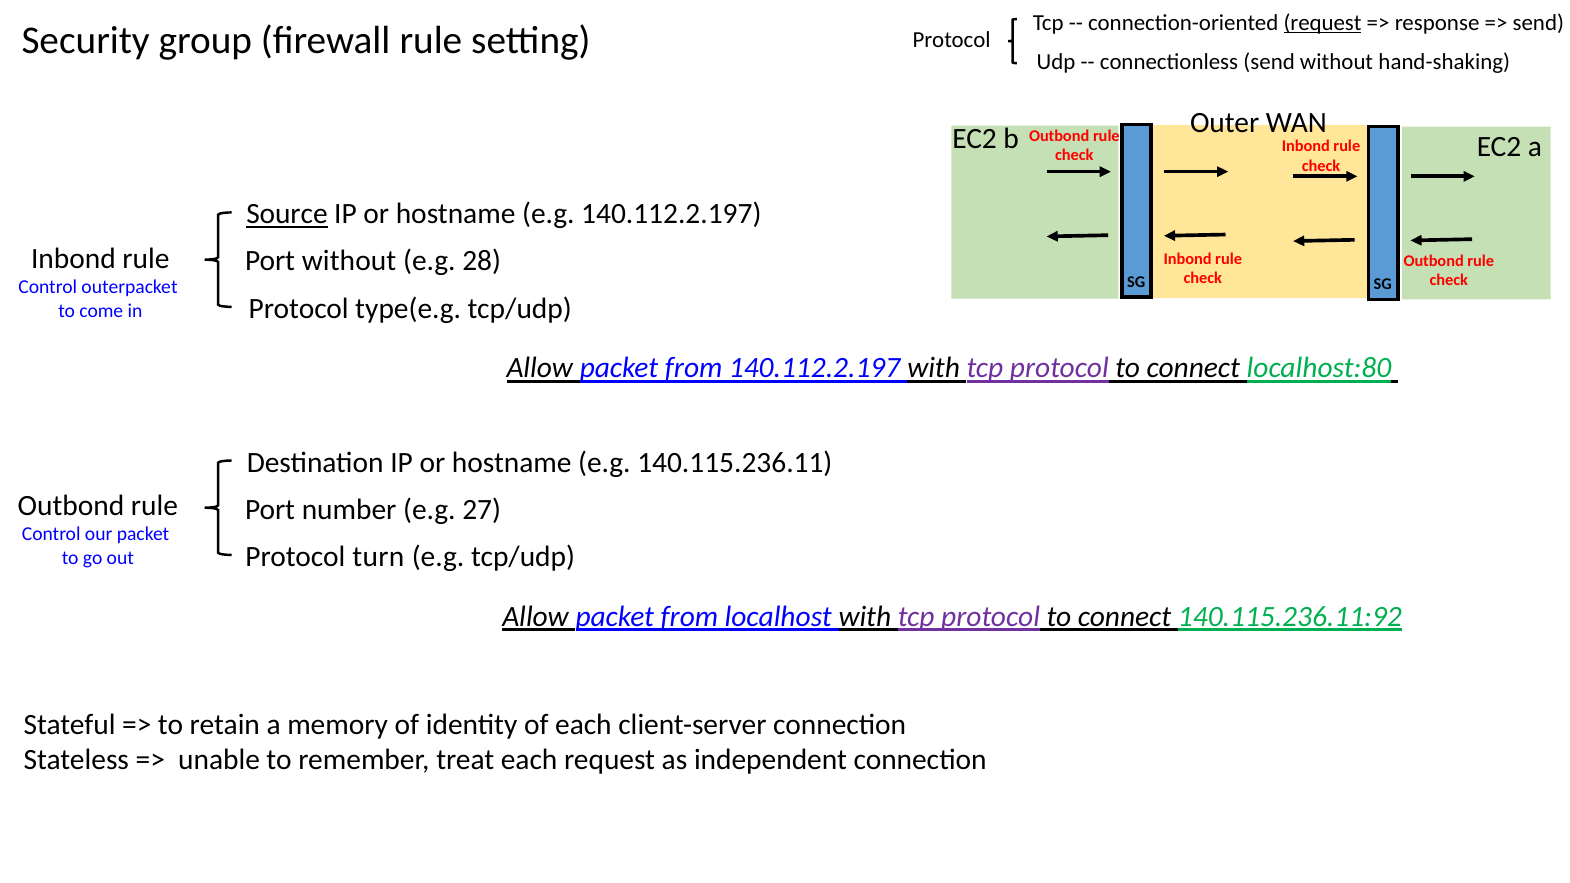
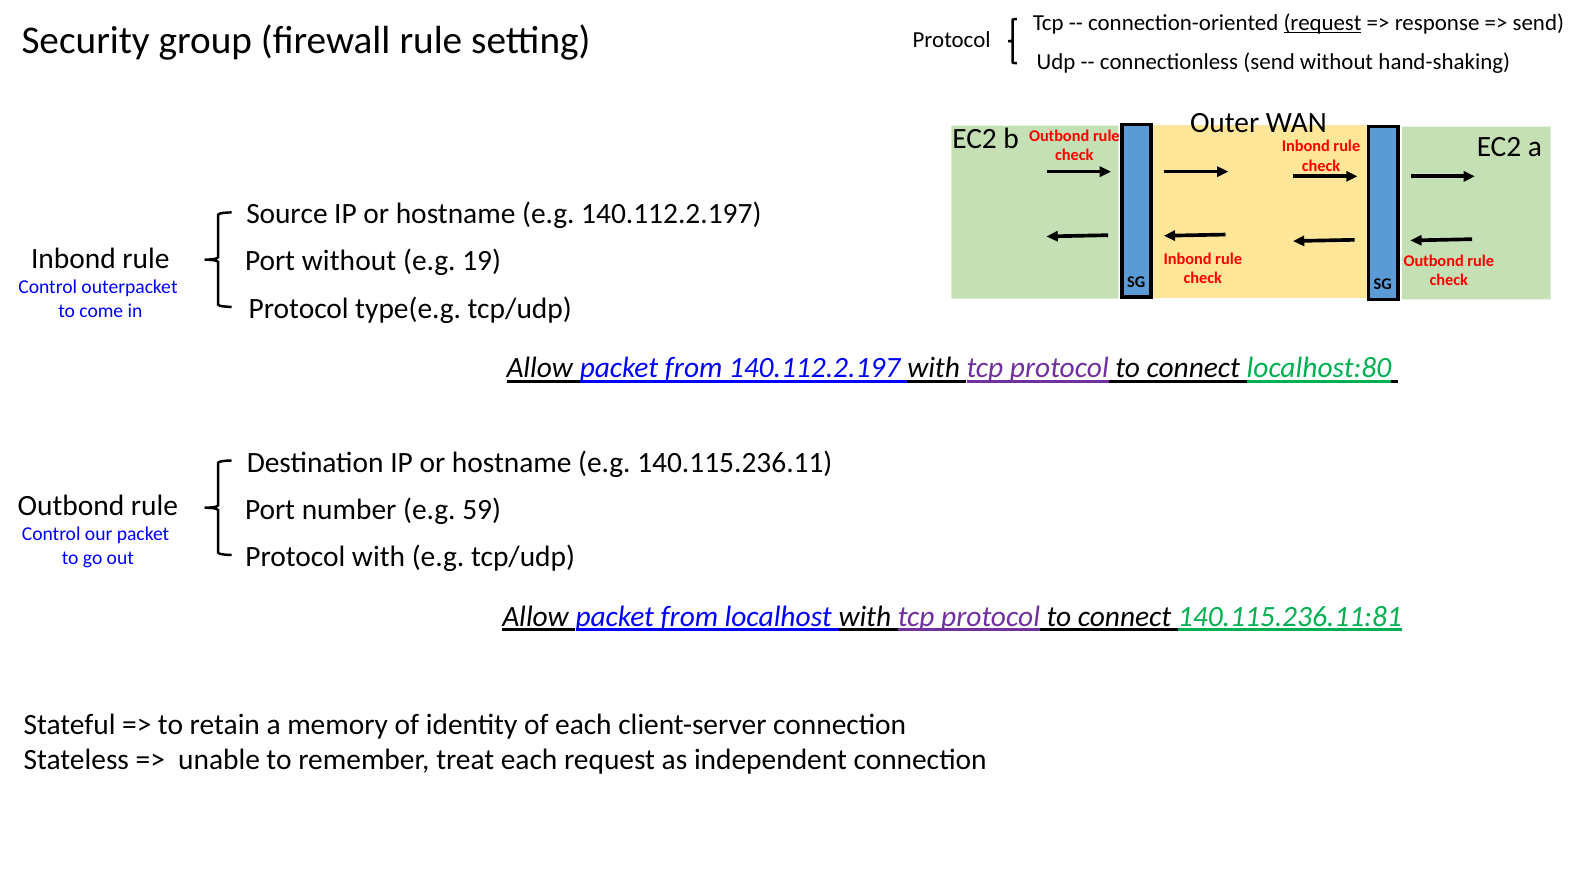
Source underline: present -> none
28: 28 -> 19
27: 27 -> 59
Protocol turn: turn -> with
140.115.236.11:92: 140.115.236.11:92 -> 140.115.236.11:81
